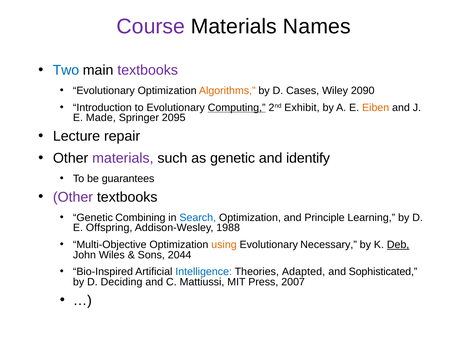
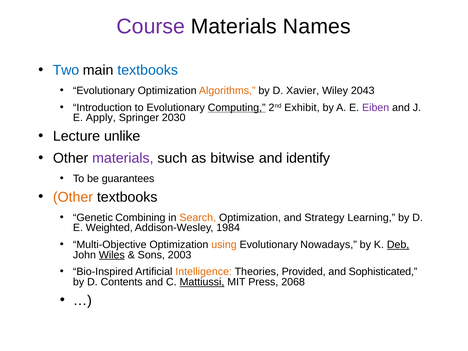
textbooks at (148, 70) colour: purple -> blue
Cases: Cases -> Xavier
2090: 2090 -> 2043
Eiben colour: orange -> purple
Made: Made -> Apply
2095: 2095 -> 2030
repair: repair -> unlike
as genetic: genetic -> bitwise
Other at (73, 197) colour: purple -> orange
Search colour: blue -> orange
Principle: Principle -> Strategy
Offspring: Offspring -> Weighted
1988: 1988 -> 1984
Necessary: Necessary -> Nowadays
Wiles underline: none -> present
2044: 2044 -> 2003
Intelligence colour: blue -> orange
Adapted: Adapted -> Provided
Deciding: Deciding -> Contents
Mattiussi underline: none -> present
2007: 2007 -> 2068
